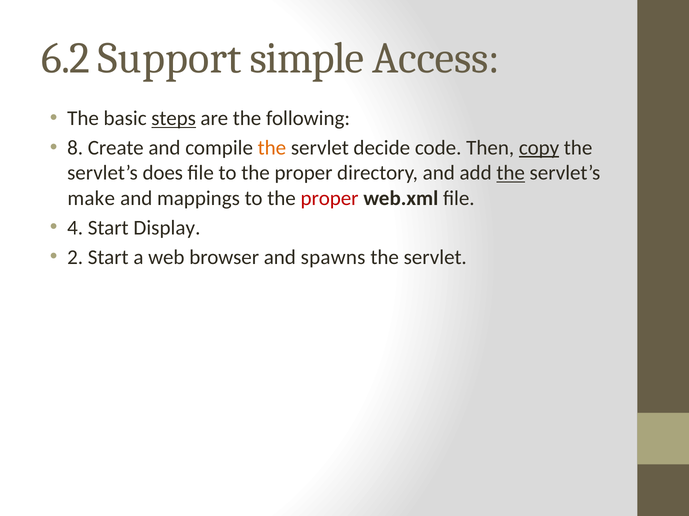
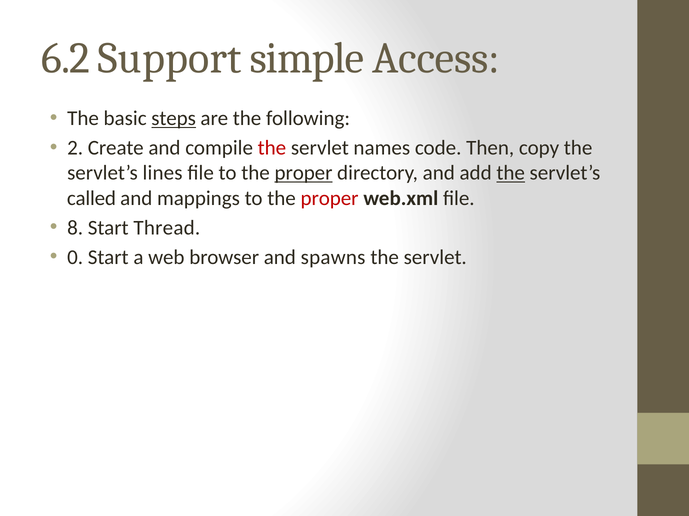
8: 8 -> 2
the at (272, 148) colour: orange -> red
decide: decide -> names
copy underline: present -> none
does: does -> lines
proper at (303, 173) underline: none -> present
make: make -> called
4: 4 -> 8
Display: Display -> Thread
2: 2 -> 0
